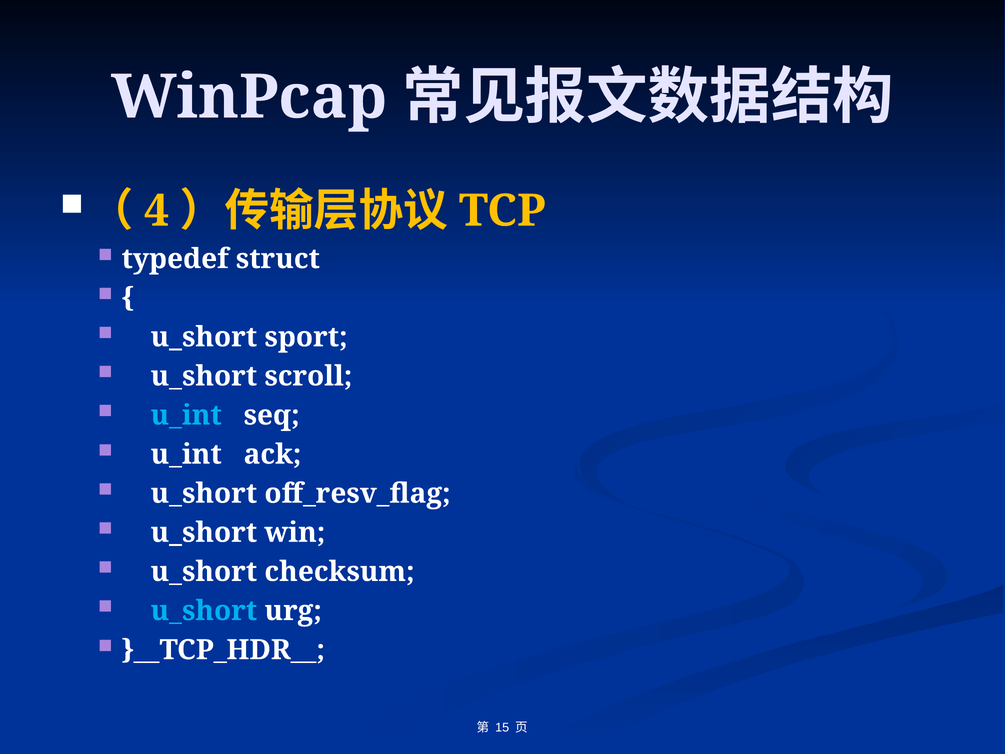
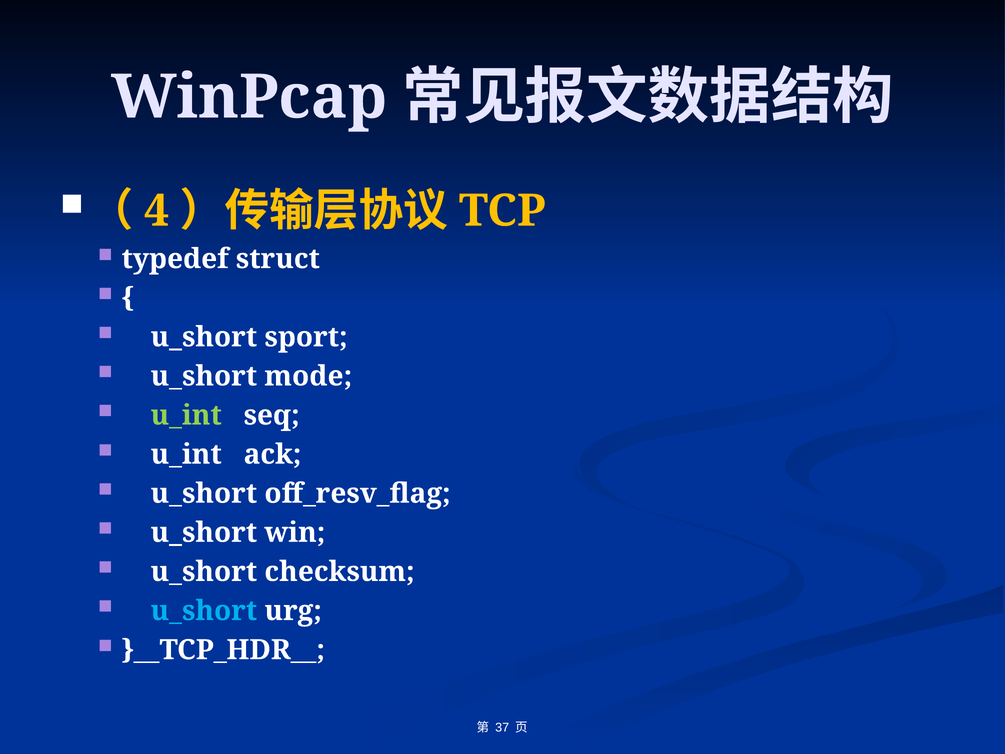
scroll: scroll -> mode
u_int at (186, 415) colour: light blue -> light green
15: 15 -> 37
